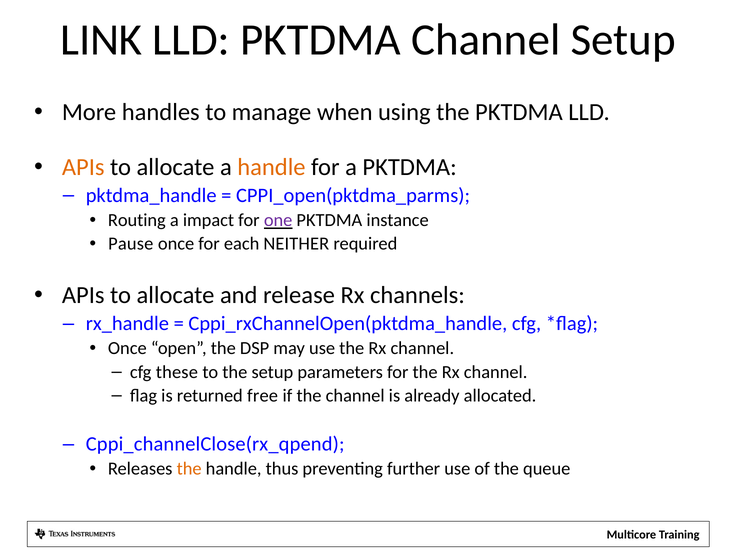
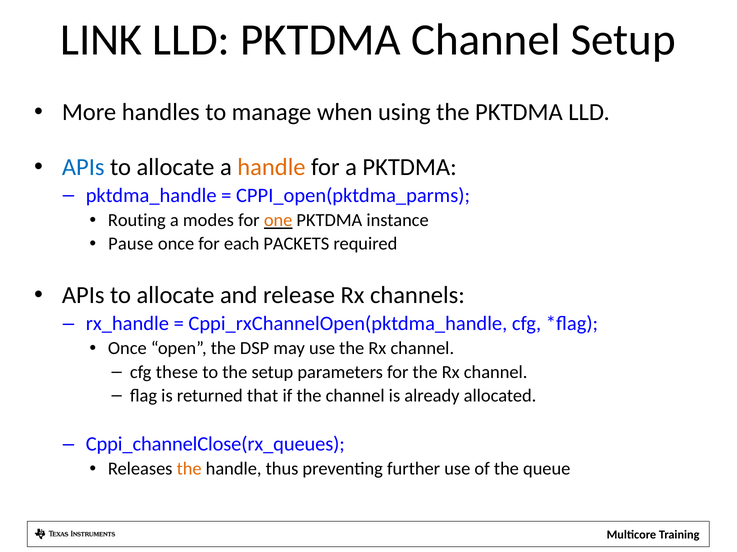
APIs at (83, 167) colour: orange -> blue
impact: impact -> modes
one colour: purple -> orange
NEITHER: NEITHER -> PACKETS
free: free -> that
Cppi_channelClose(rx_qpend: Cppi_channelClose(rx_qpend -> Cppi_channelClose(rx_queues
